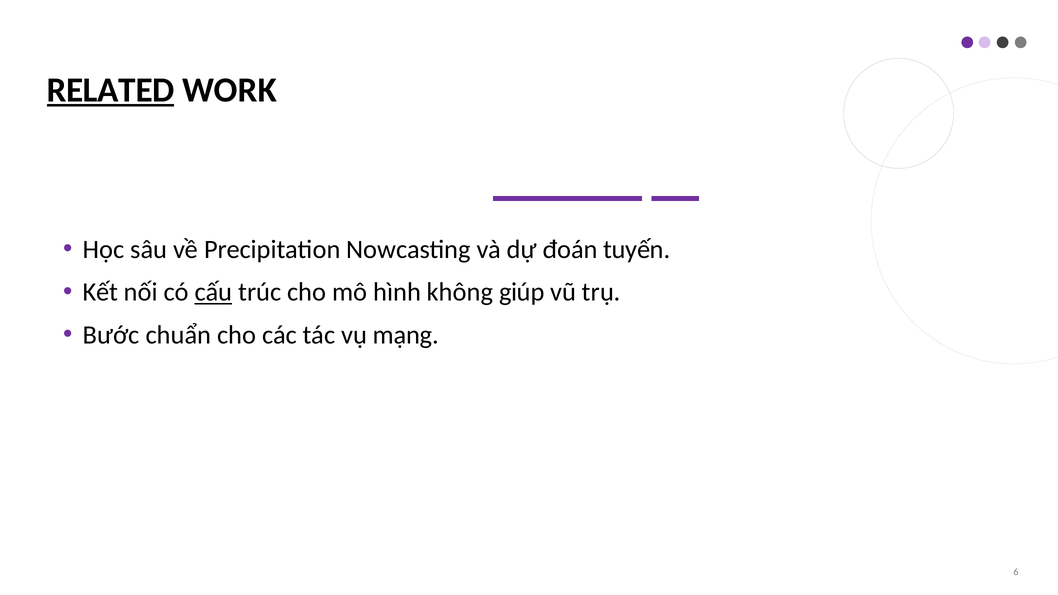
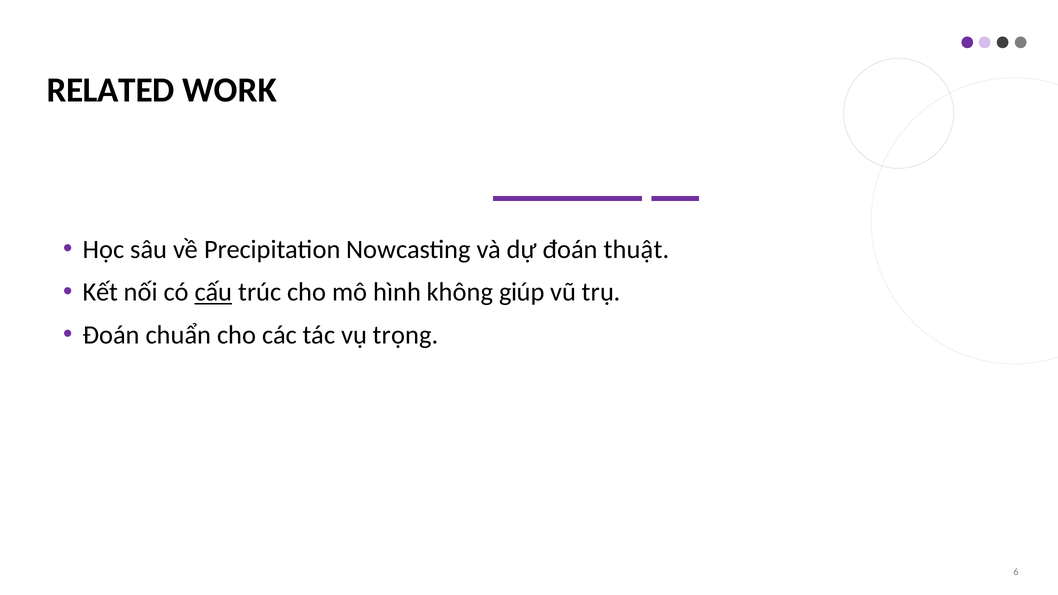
RELATED underline: present -> none
tuyến: tuyến -> thuật
Bước at (111, 335): Bước -> Đoán
mạng: mạng -> trọng
